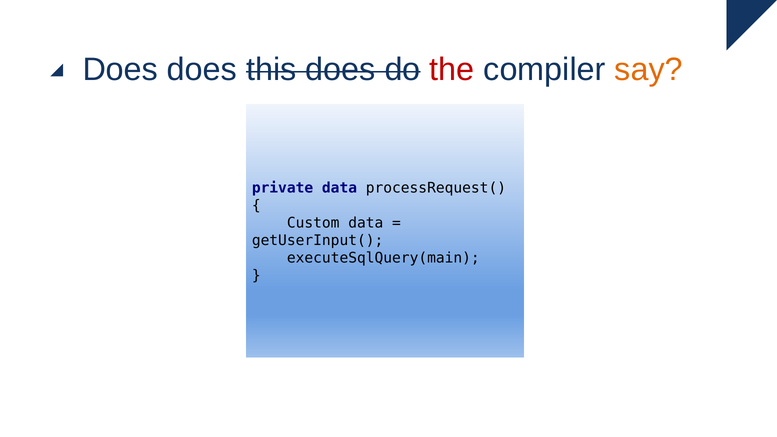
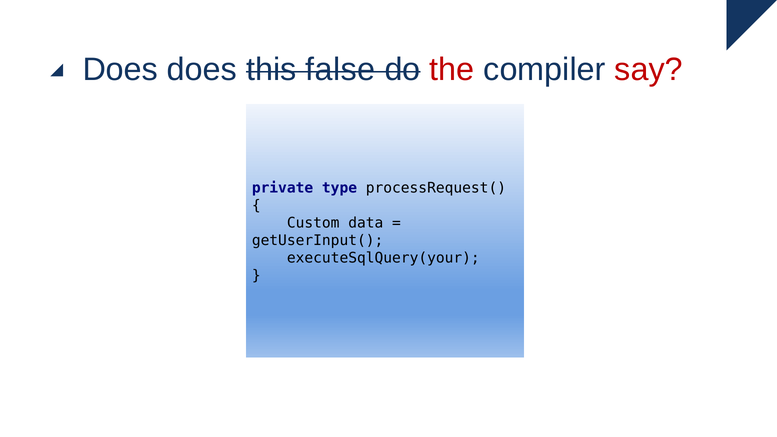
this does: does -> false
say colour: orange -> red
private data: data -> type
executeSqlQuery(main: executeSqlQuery(main -> executeSqlQuery(your
